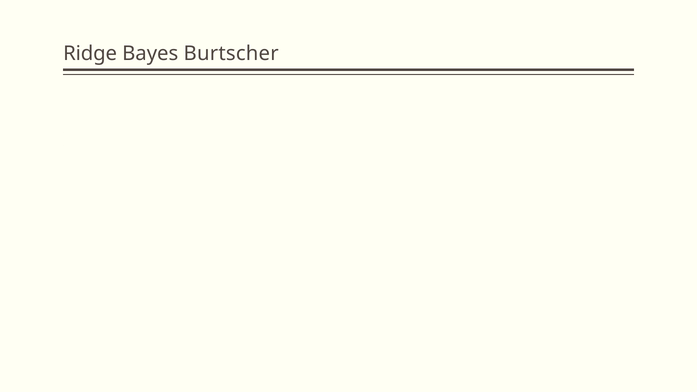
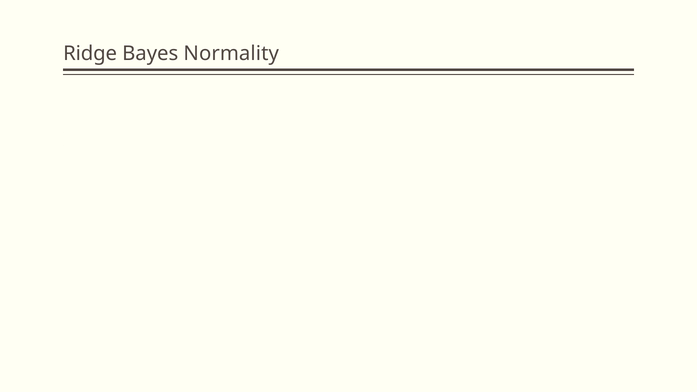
Burtscher: Burtscher -> Normality
